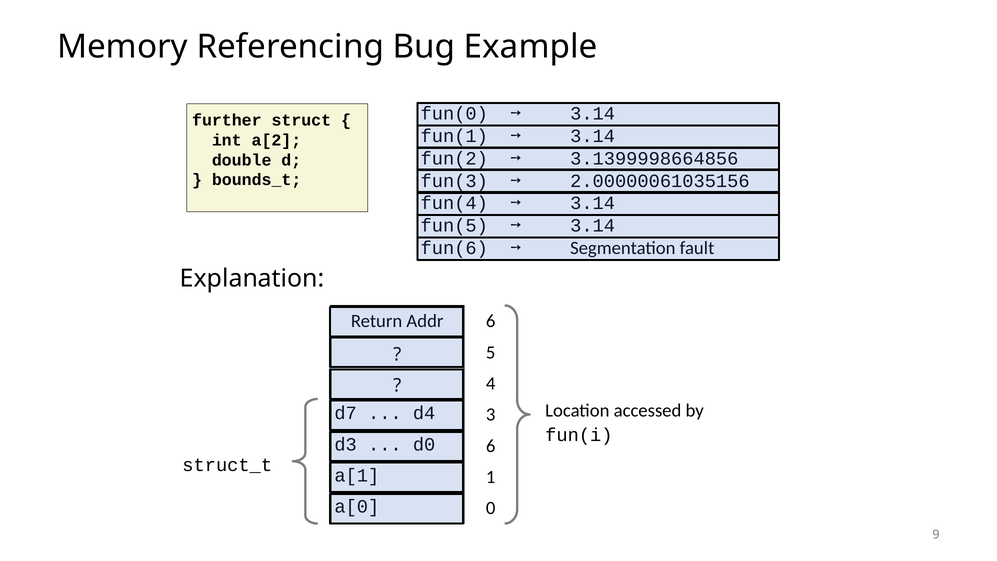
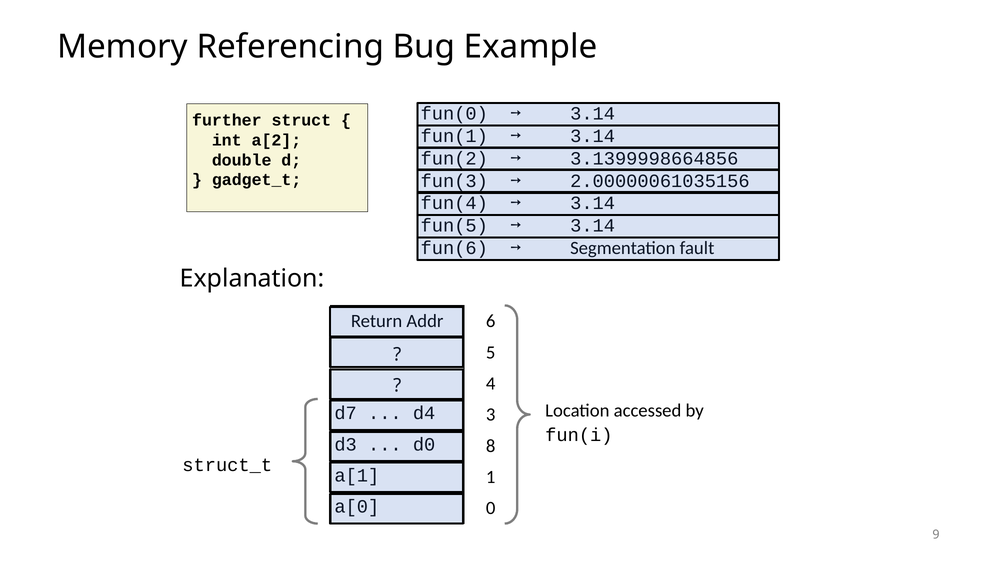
bounds_t: bounds_t -> gadget_t
6 at (491, 446): 6 -> 8
